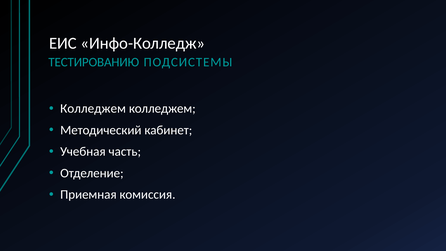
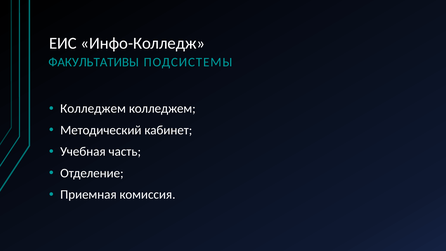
ТЕСТИРОВАНИЮ: ТЕСТИРОВАНИЮ -> ФАКУЛЬТАТИВЫ
